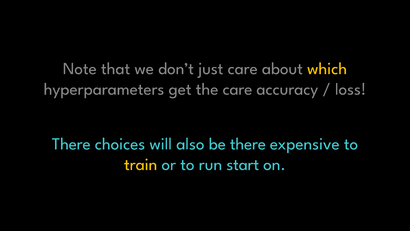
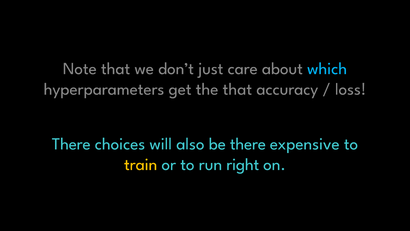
which colour: yellow -> light blue
the care: care -> that
start: start -> right
